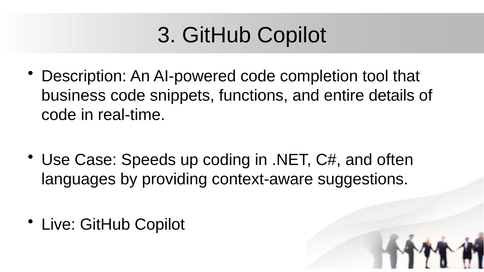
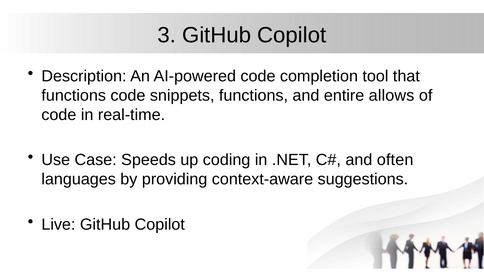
business at (74, 95): business -> functions
details: details -> allows
